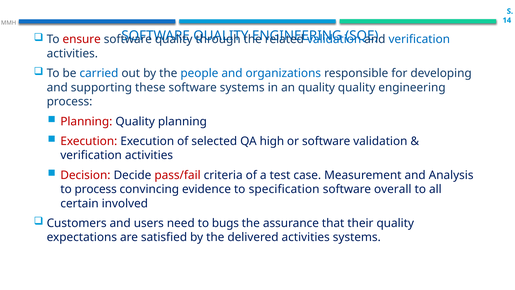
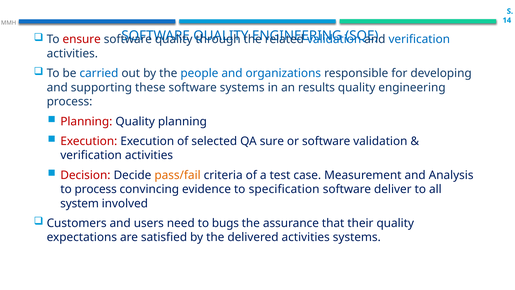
an quality: quality -> results
high: high -> sure
pass/fail colour: red -> orange
overall: overall -> deliver
certain: certain -> system
